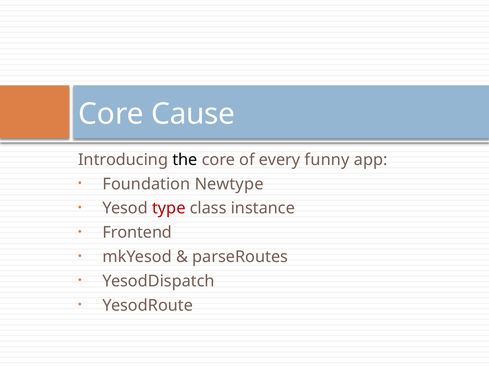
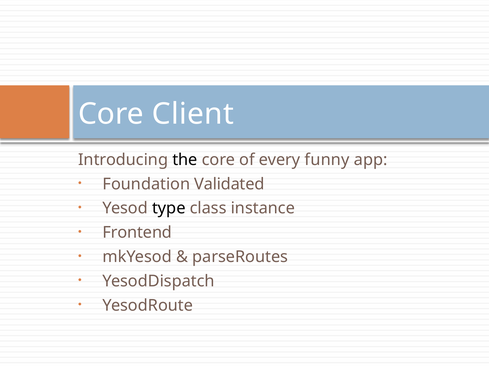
Cause: Cause -> Client
Newtype: Newtype -> Validated
type colour: red -> black
